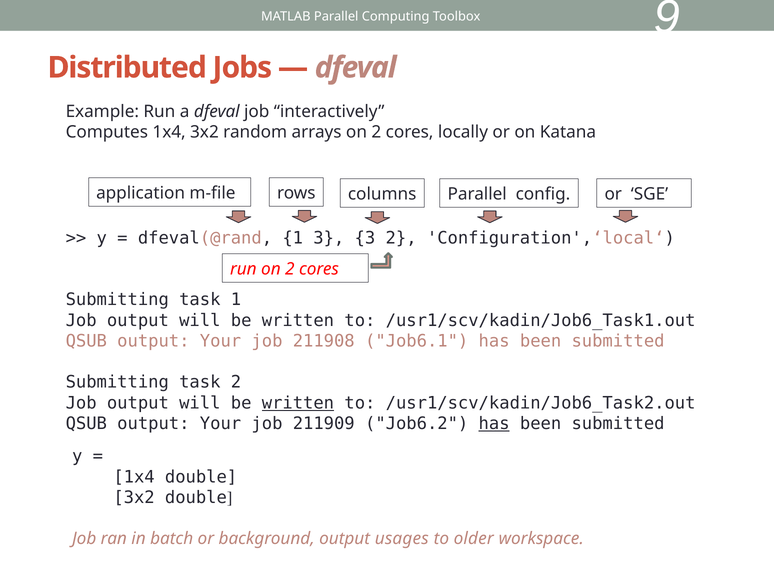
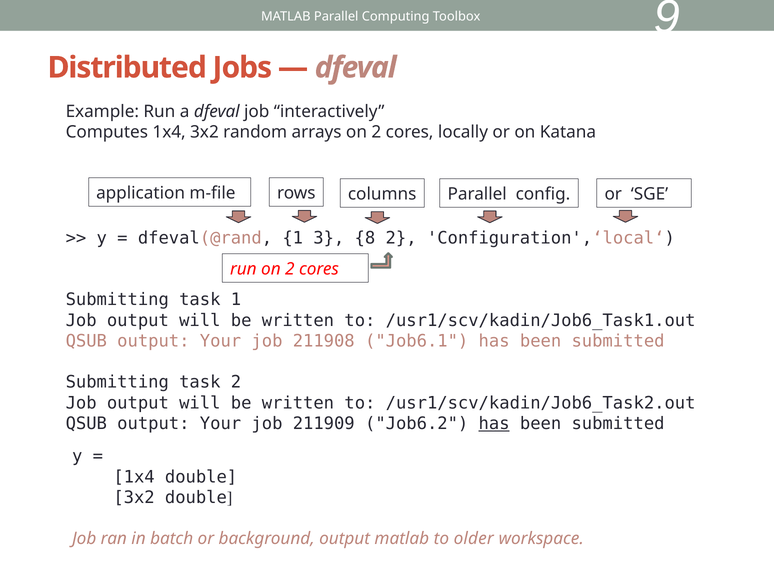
3 3: 3 -> 8
written at (298, 403) underline: present -> none
output usages: usages -> matlab
